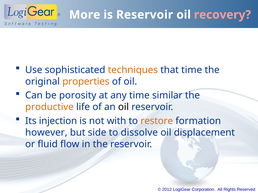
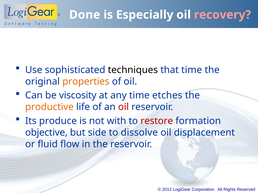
More: More -> Done
is Reservoir: Reservoir -> Especially
techniques colour: orange -> black
porosity: porosity -> viscosity
similar: similar -> etches
oil at (124, 107) colour: black -> red
injection: injection -> produce
restore colour: orange -> red
however: however -> objective
